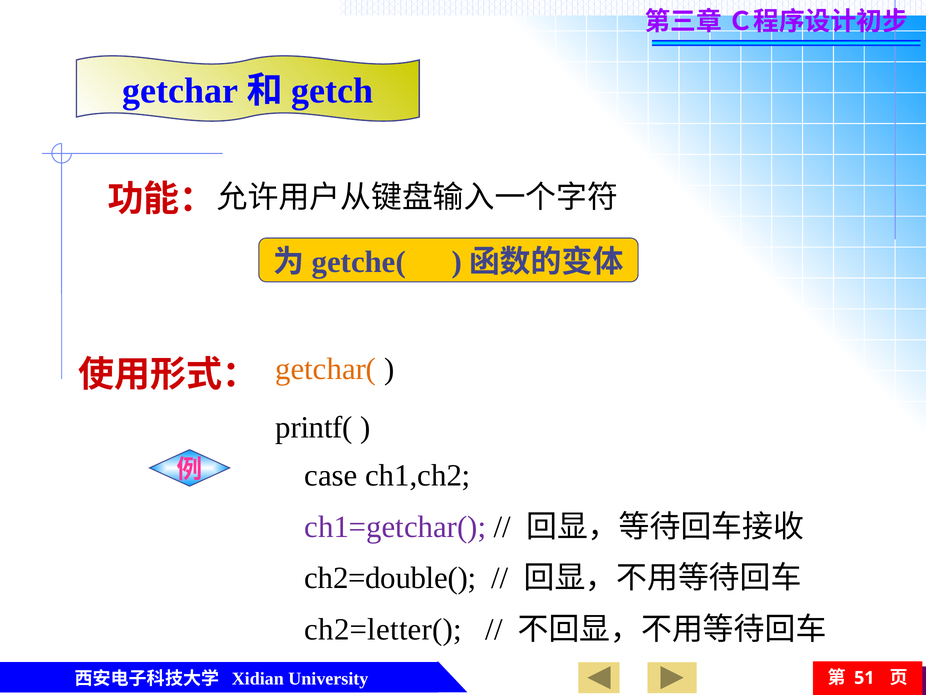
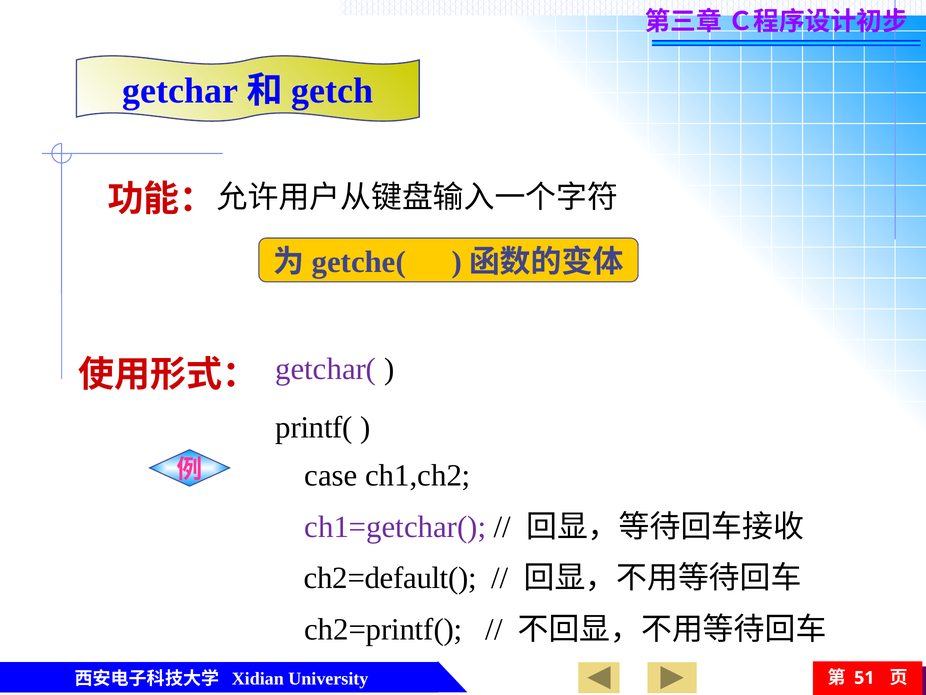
getchar( colour: orange -> purple
ch2=double(: ch2=double( -> ch2=default(
ch2=letter(: ch2=letter( -> ch2=printf(
